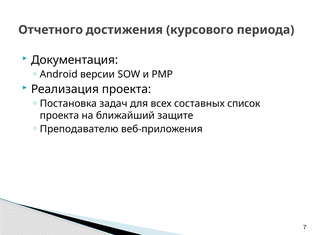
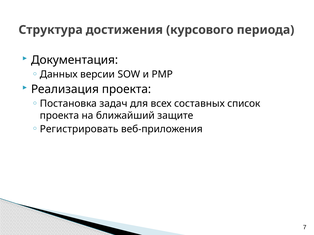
Отчетного: Отчетного -> Структура
Android: Android -> Данных
Преподавателю: Преподавателю -> Регистрировать
